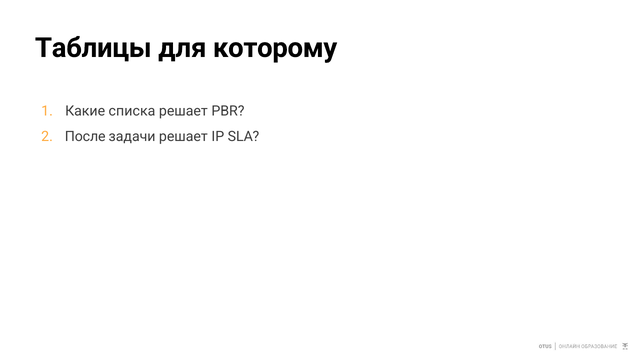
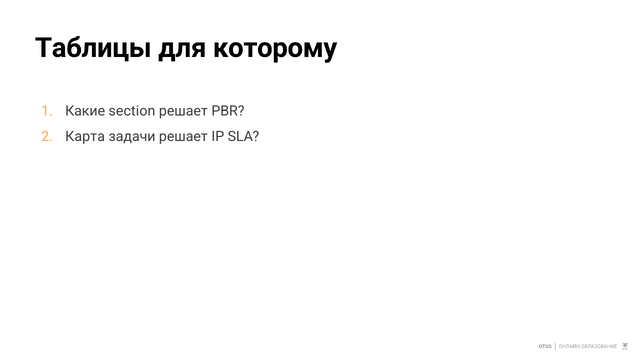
списка: списка -> section
После: После -> Карта
